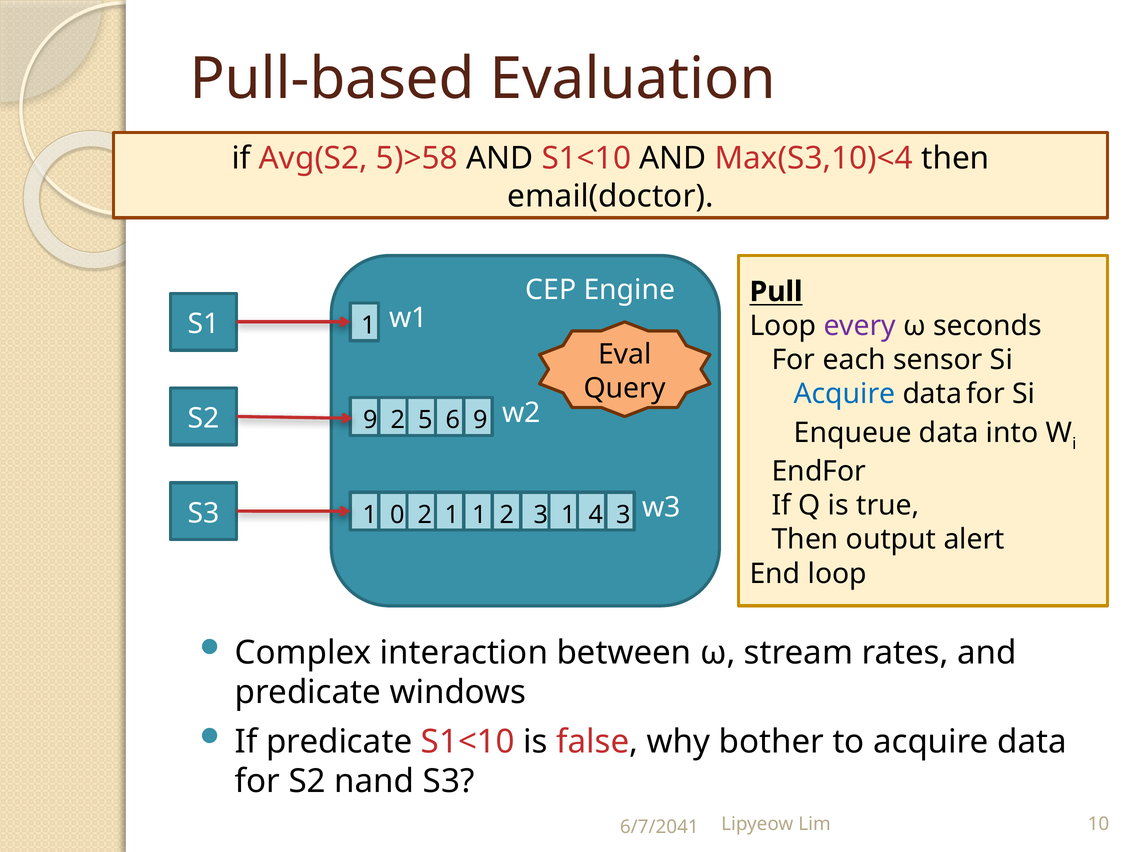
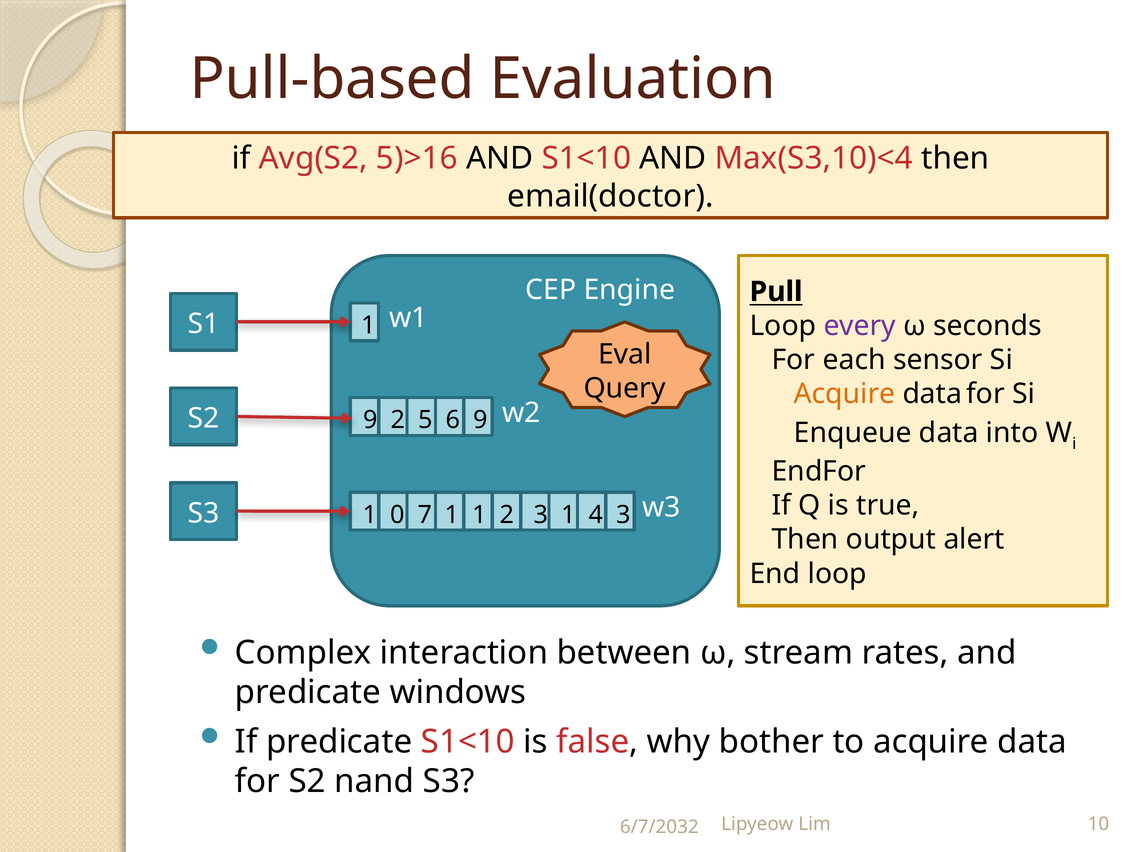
5)>58: 5)>58 -> 5)>16
Acquire at (845, 394) colour: blue -> orange
0 2: 2 -> 7
6/7/2041: 6/7/2041 -> 6/7/2032
